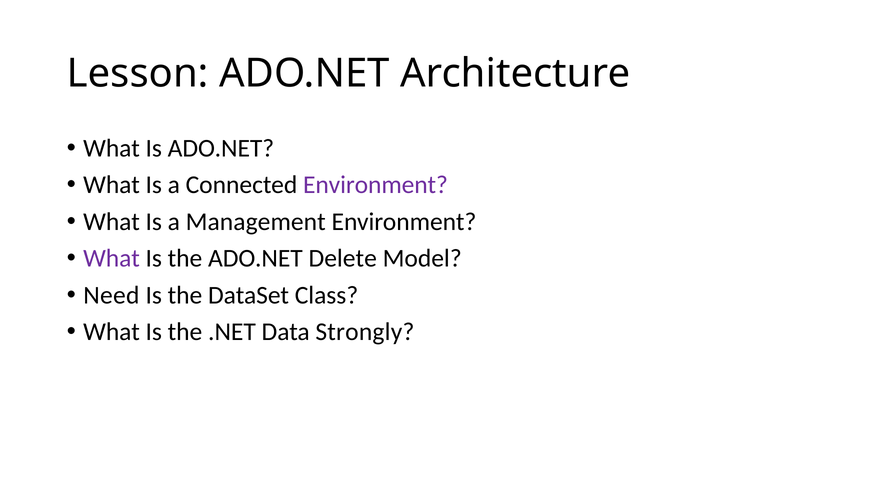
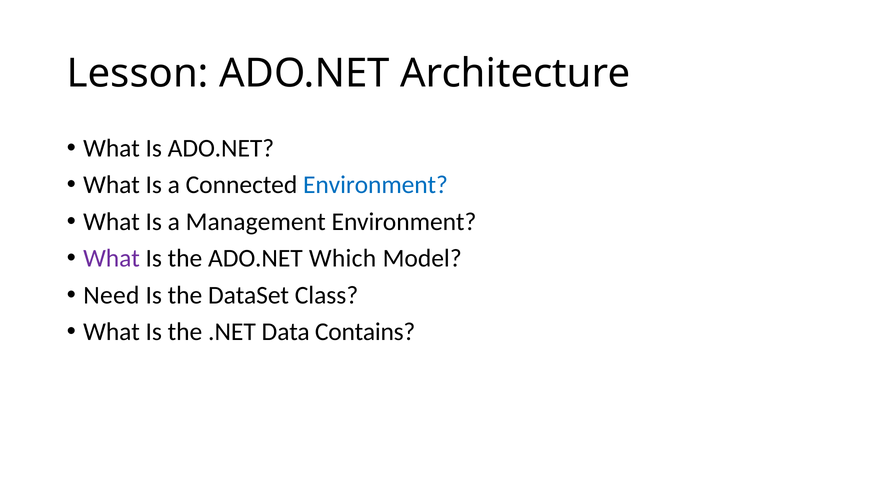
Environment at (375, 185) colour: purple -> blue
Delete: Delete -> Which
Strongly: Strongly -> Contains
